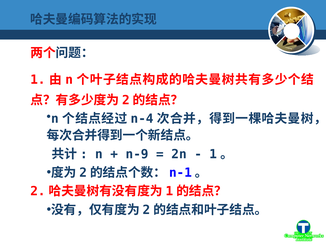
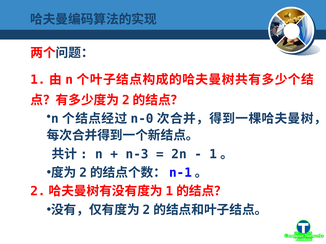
n-4: n-4 -> n-0
n-9: n-9 -> n-3
